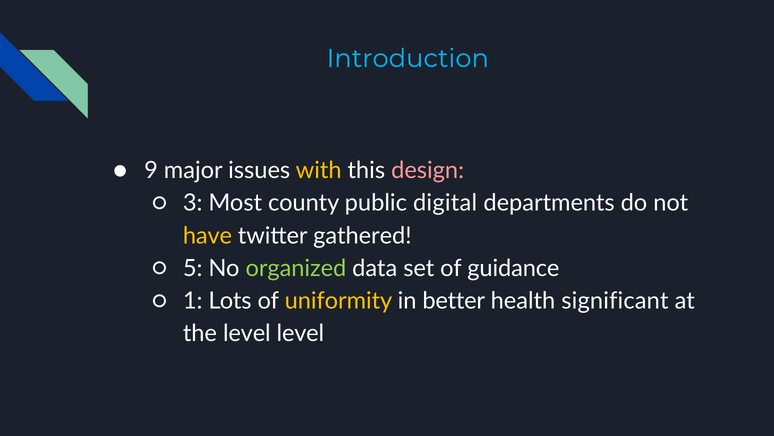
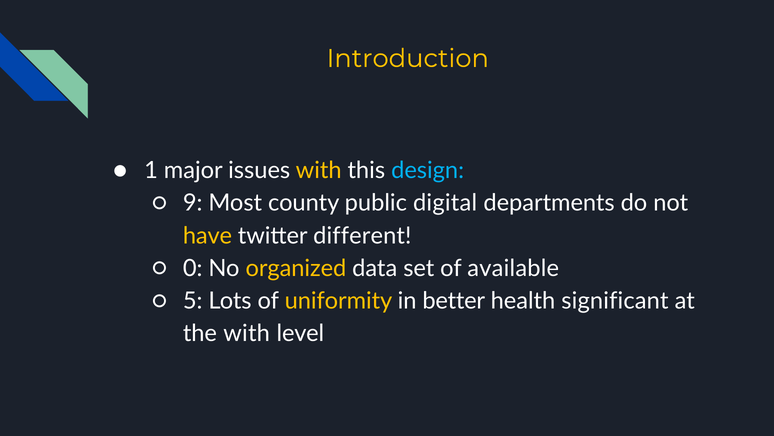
Introduction colour: light blue -> yellow
9: 9 -> 1
design colour: pink -> light blue
3: 3 -> 9
gathered: gathered -> different
5: 5 -> 0
organized colour: light green -> yellow
guidance: guidance -> available
1: 1 -> 5
the level: level -> with
